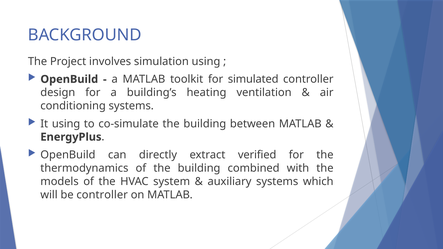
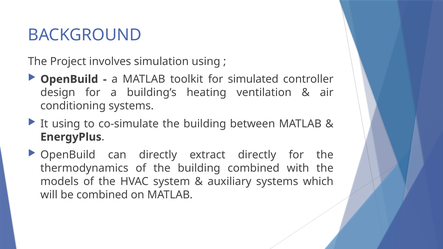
extract verified: verified -> directly
be controller: controller -> combined
